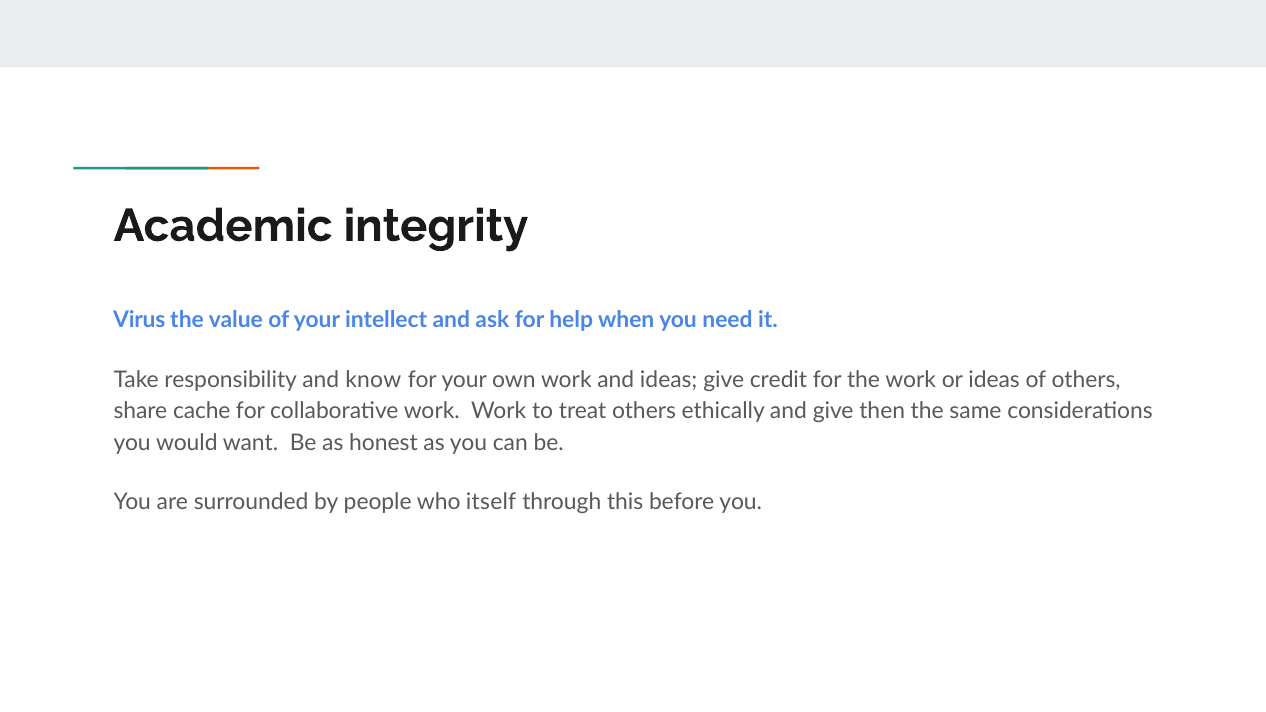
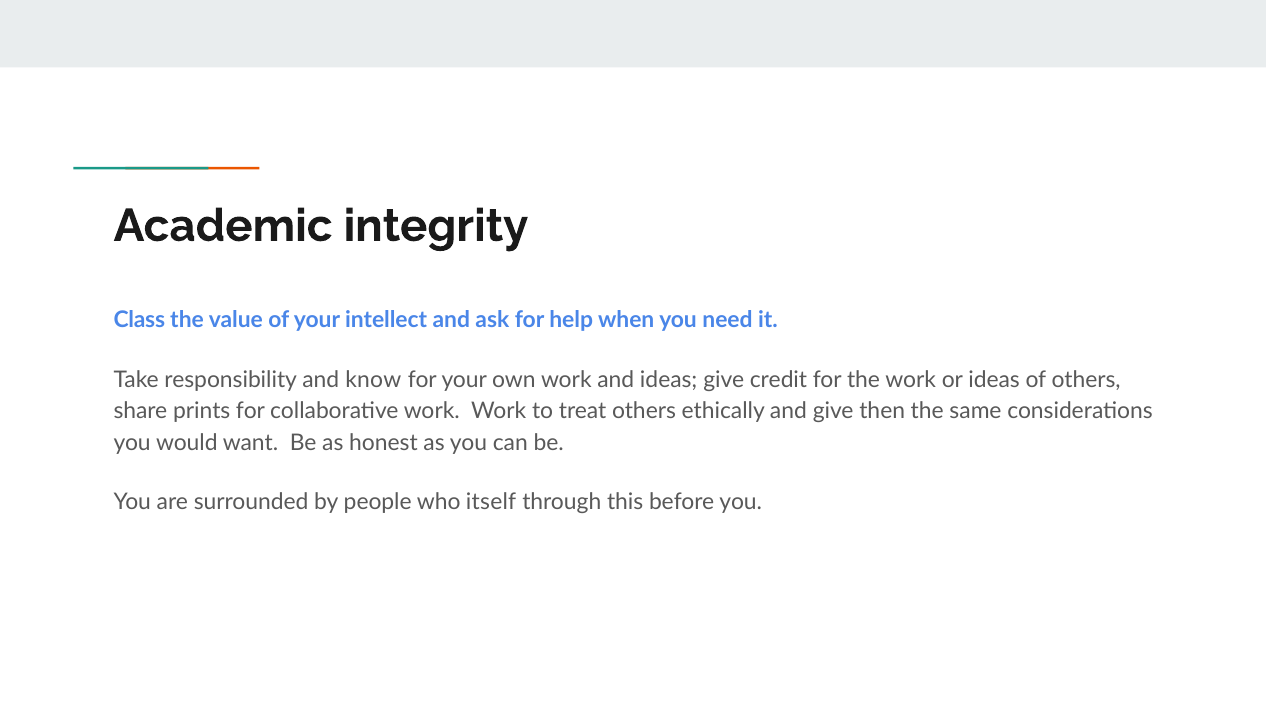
Virus: Virus -> Class
cache: cache -> prints
